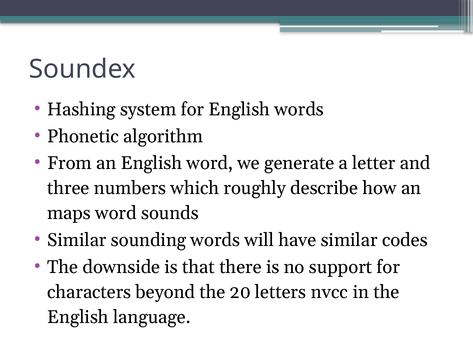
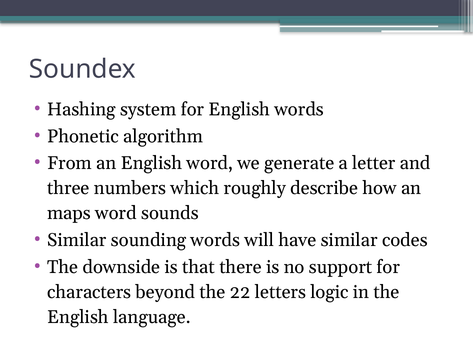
20: 20 -> 22
nvcc: nvcc -> logic
